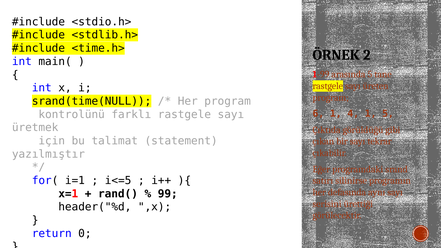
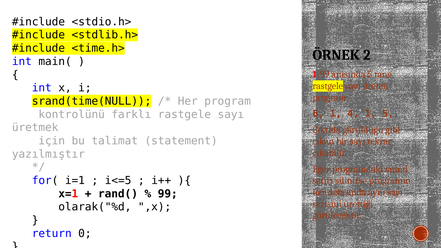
header("%d: header("%d -> olarak("%d
